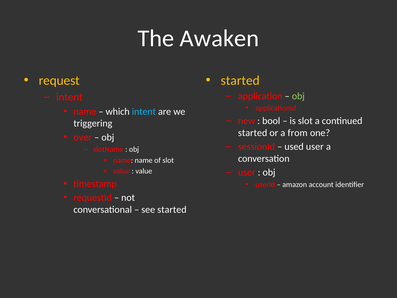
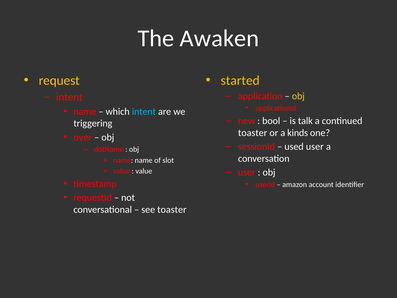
obj at (298, 96) colour: light green -> yellow
is slot: slot -> talk
started at (253, 133): started -> toaster
from: from -> kinds
see started: started -> toaster
